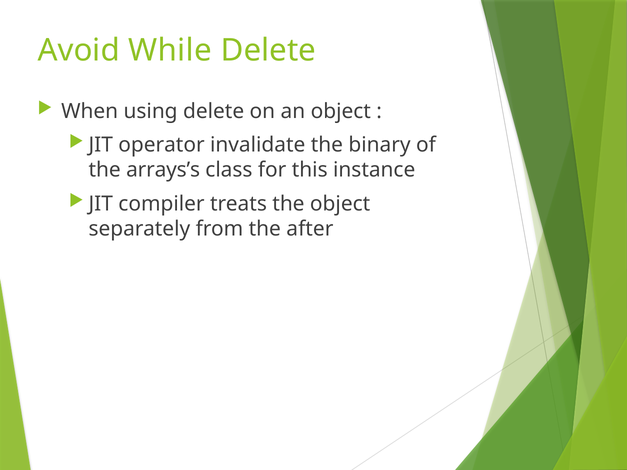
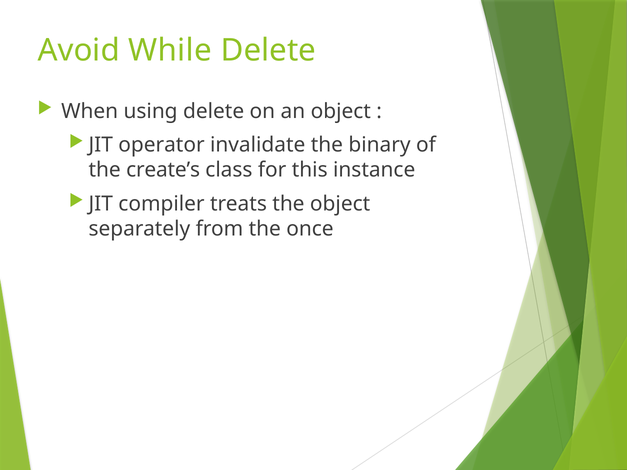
arrays’s: arrays’s -> create’s
after: after -> once
